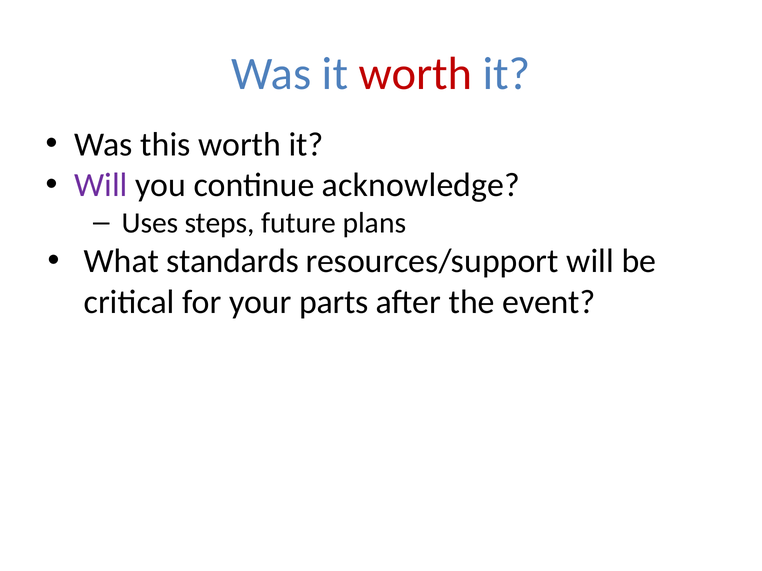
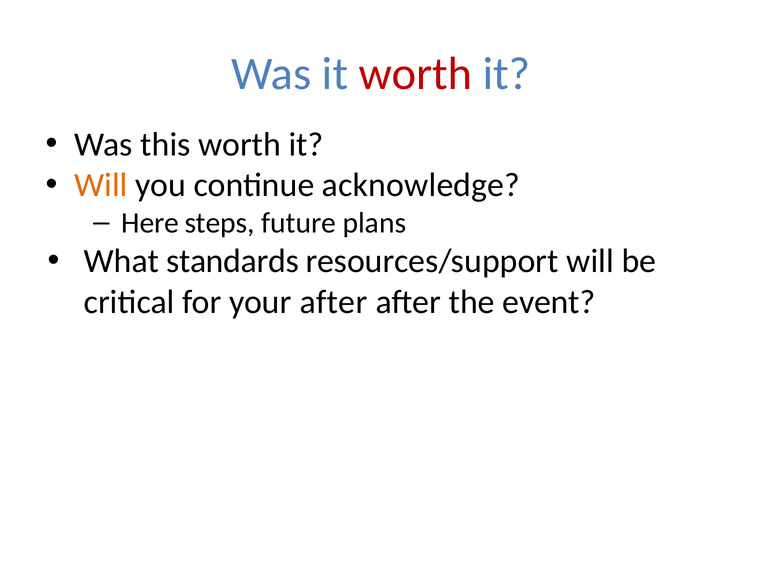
Will at (101, 185) colour: purple -> orange
Uses: Uses -> Here
your parts: parts -> after
